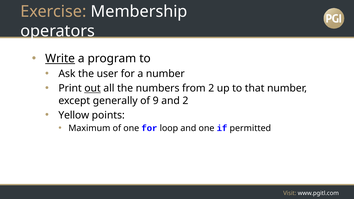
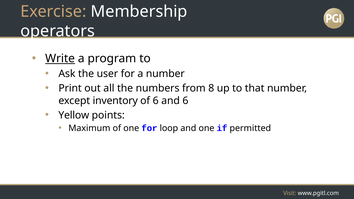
out underline: present -> none
from 2: 2 -> 8
generally: generally -> inventory
of 9: 9 -> 6
and 2: 2 -> 6
